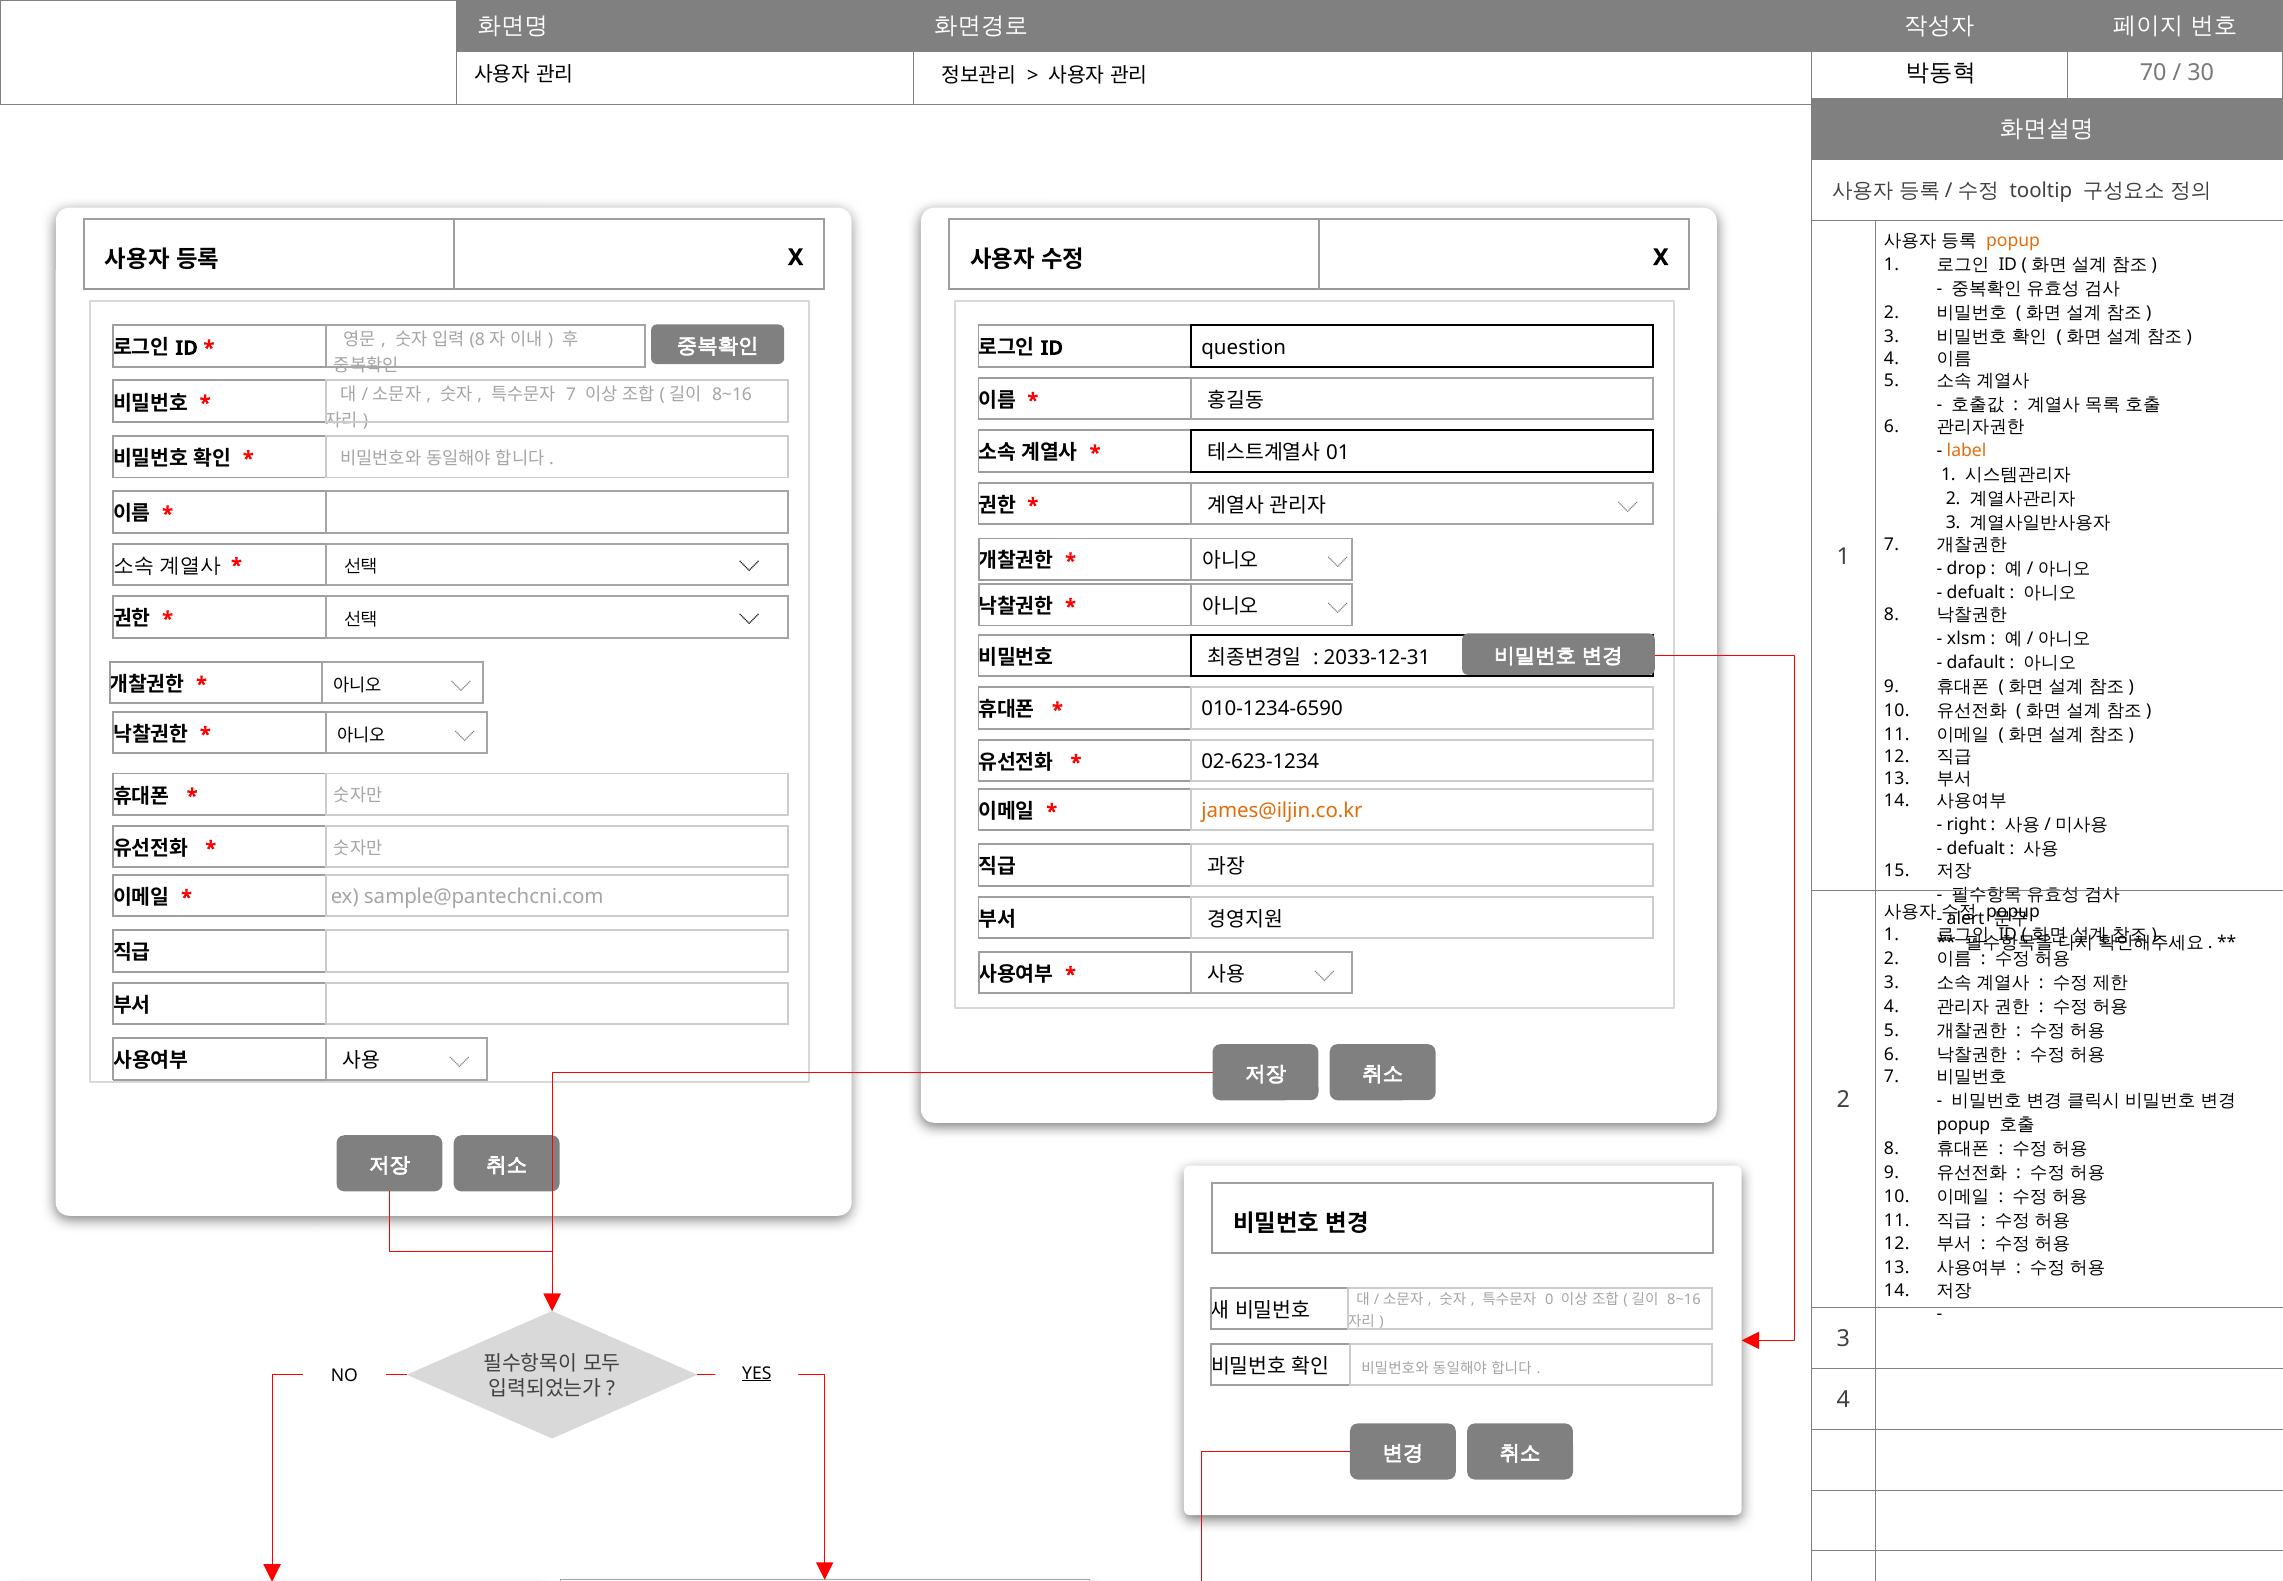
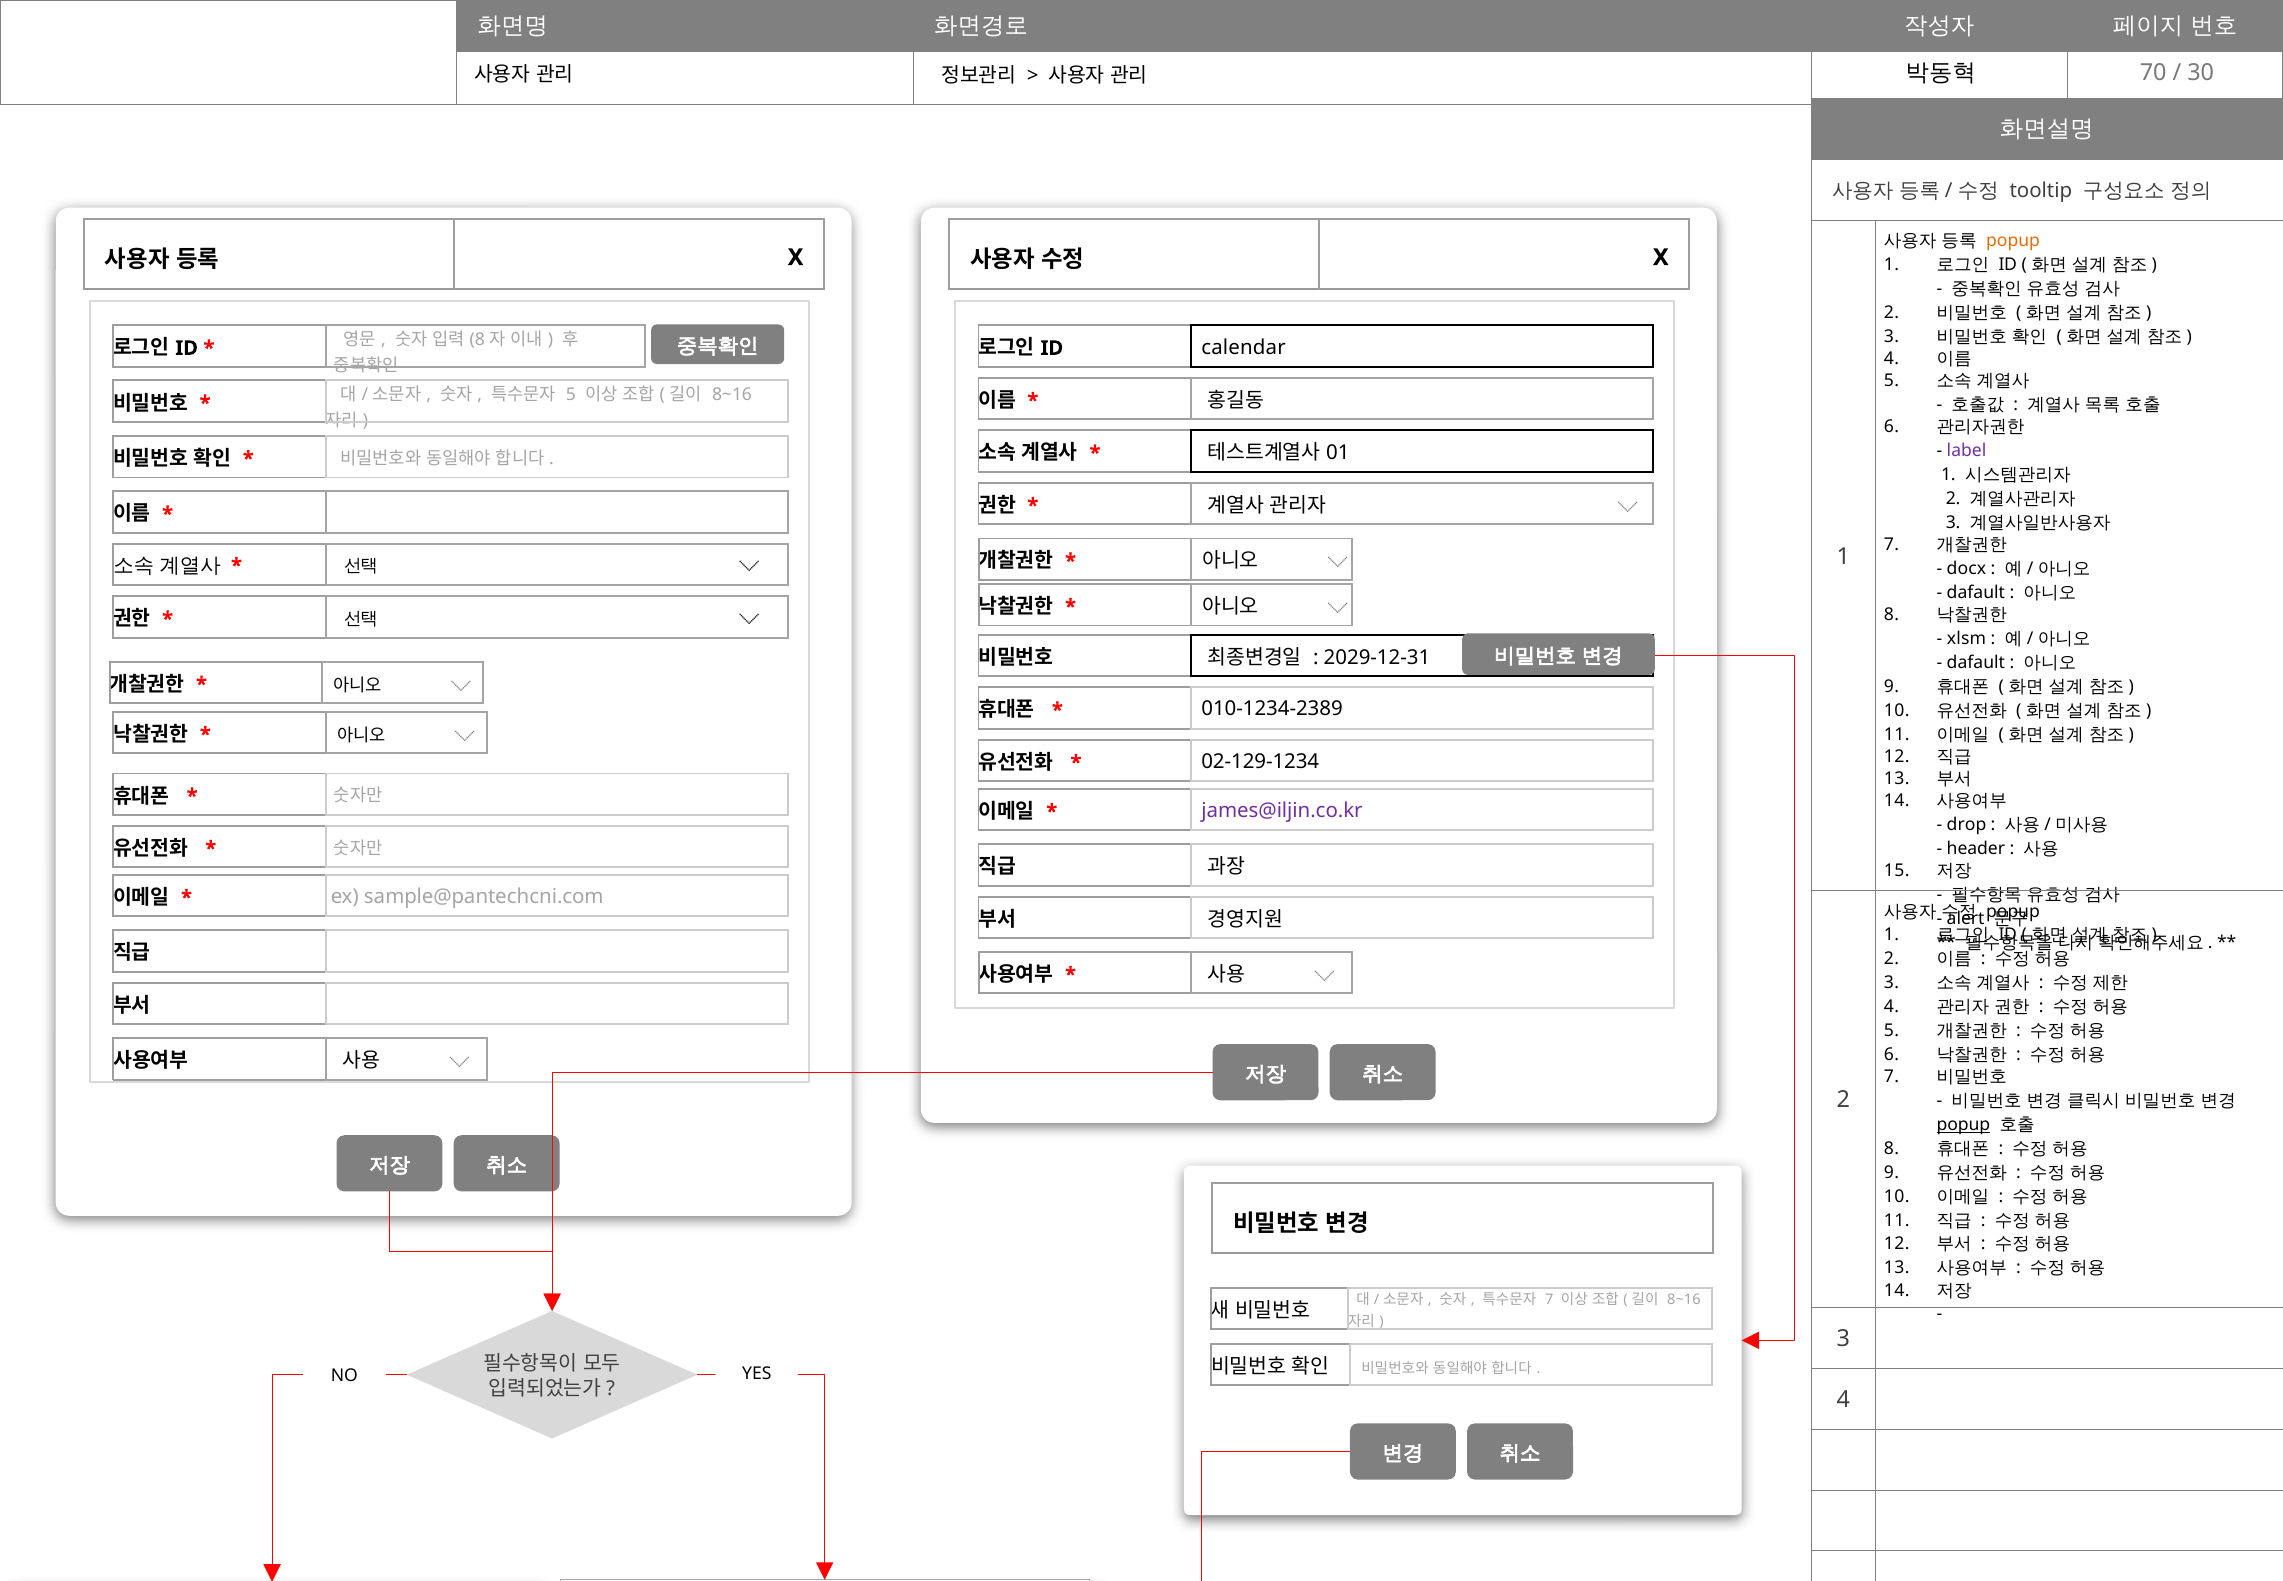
question: question -> calendar
7 at (571, 395): 7 -> 5
label colour: orange -> purple
drop: drop -> docx
defualt at (1976, 592): defualt -> dafault
2033-12-31: 2033-12-31 -> 2029-12-31
010-1234-6590: 010-1234-6590 -> 010-1234-2389
02-623-1234: 02-623-1234 -> 02-129-1234
james@iljin.co.kr colour: orange -> purple
right: right -> drop
defualt at (1976, 848): defualt -> header
popup at (1963, 1124) underline: none -> present
0 at (1549, 1300): 0 -> 7
YES underline: present -> none
